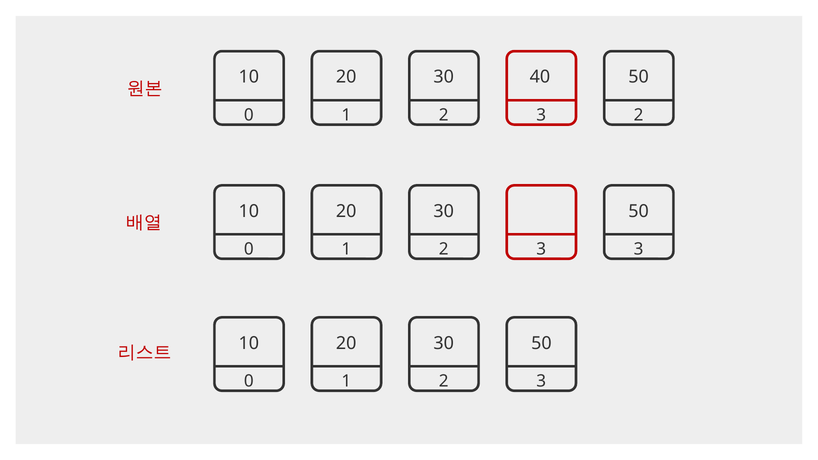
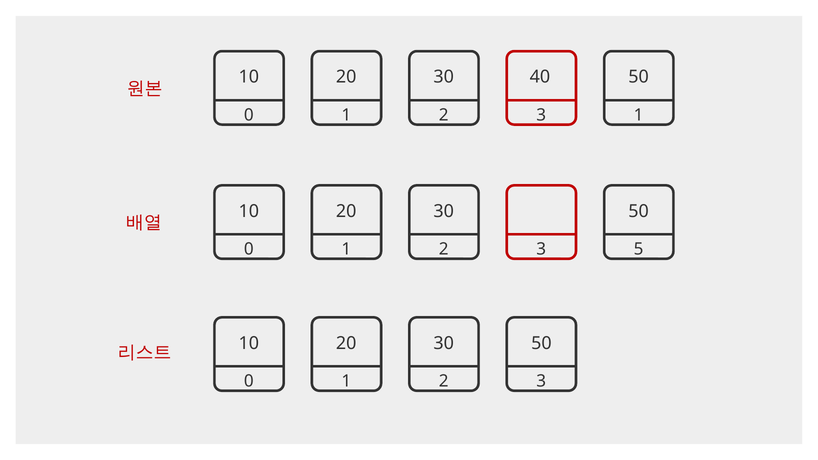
3 2: 2 -> 1
3 3: 3 -> 5
